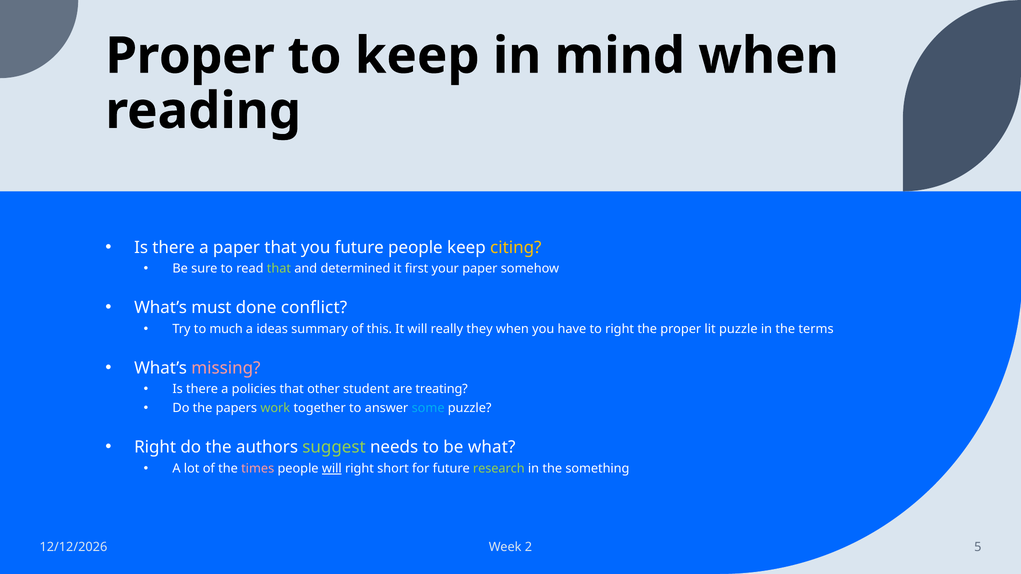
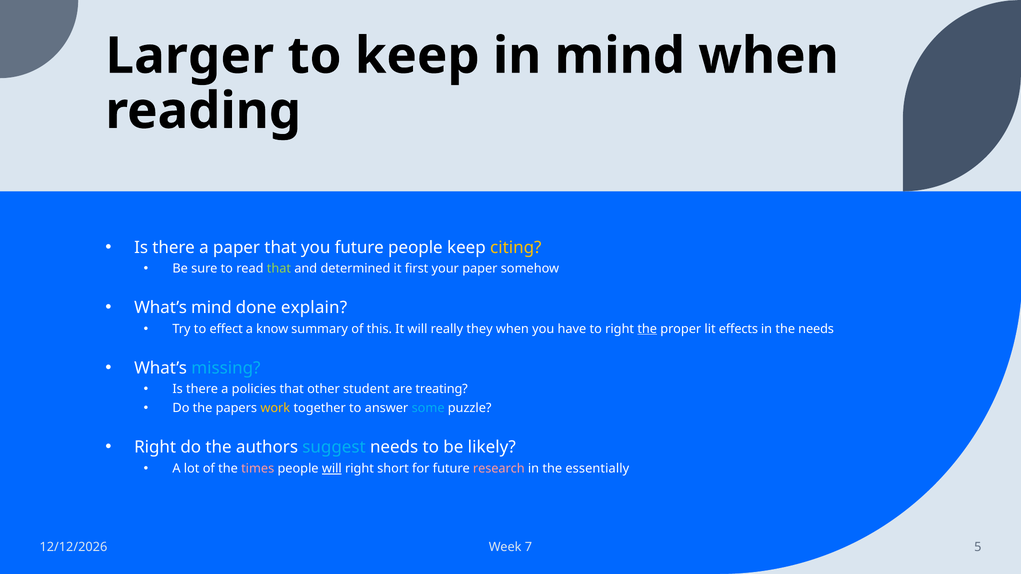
Proper at (190, 56): Proper -> Larger
What’s must: must -> mind
conflict: conflict -> explain
much: much -> effect
ideas: ideas -> know
the at (647, 329) underline: none -> present
lit puzzle: puzzle -> effects
the terms: terms -> needs
missing colour: pink -> light blue
work colour: light green -> yellow
suggest colour: light green -> light blue
what: what -> likely
research colour: light green -> pink
something: something -> essentially
2: 2 -> 7
